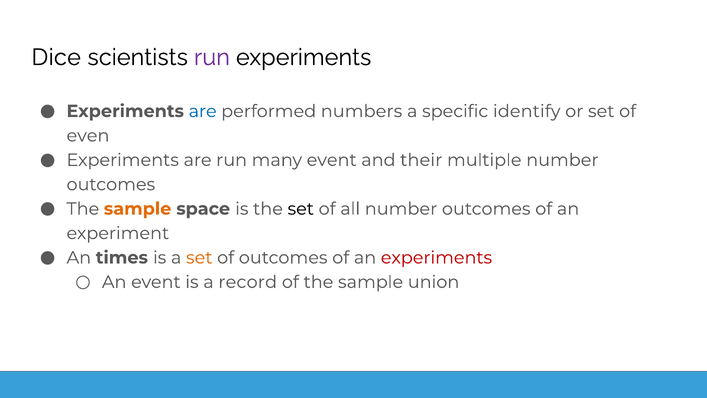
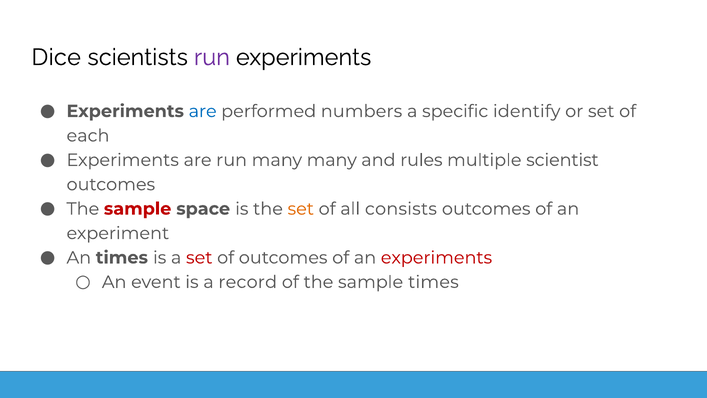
even: even -> each
many event: event -> many
their: their -> rules
multiple number: number -> scientist
sample at (138, 209) colour: orange -> red
set at (301, 209) colour: black -> orange
all number: number -> consists
set at (199, 257) colour: orange -> red
sample union: union -> times
